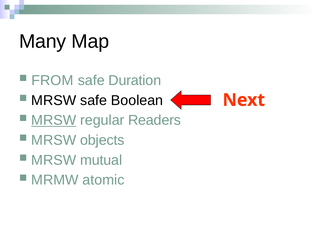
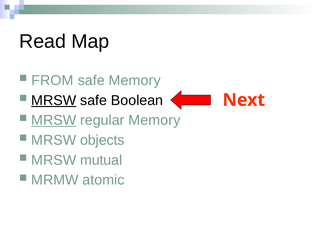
Many: Many -> Read
safe Duration: Duration -> Memory
MRSW at (54, 100) underline: none -> present
regular Readers: Readers -> Memory
